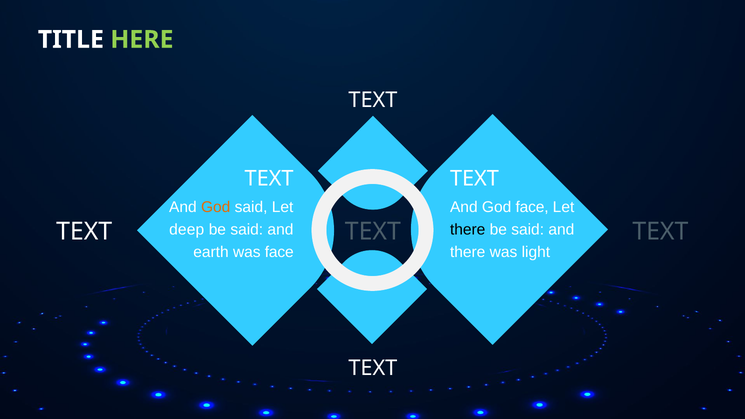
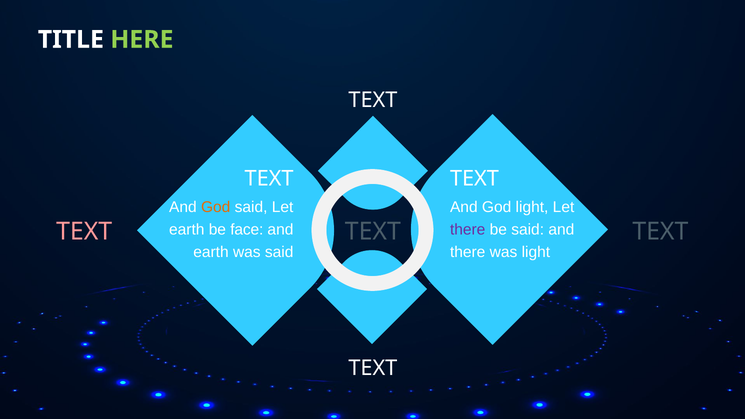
God face: face -> light
deep at (187, 230): deep -> earth
said at (247, 230): said -> face
there at (468, 230) colour: black -> purple
TEXT at (84, 232) colour: white -> pink
was face: face -> said
